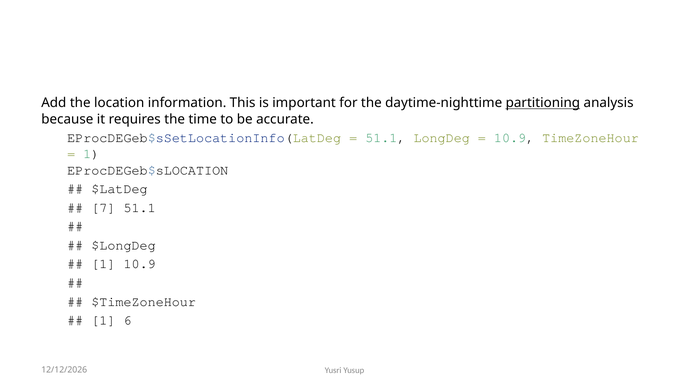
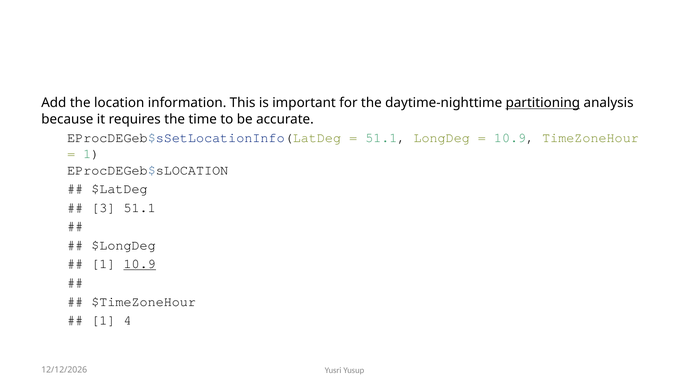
7: 7 -> 3
10.9 at (140, 264) underline: none -> present
6: 6 -> 4
